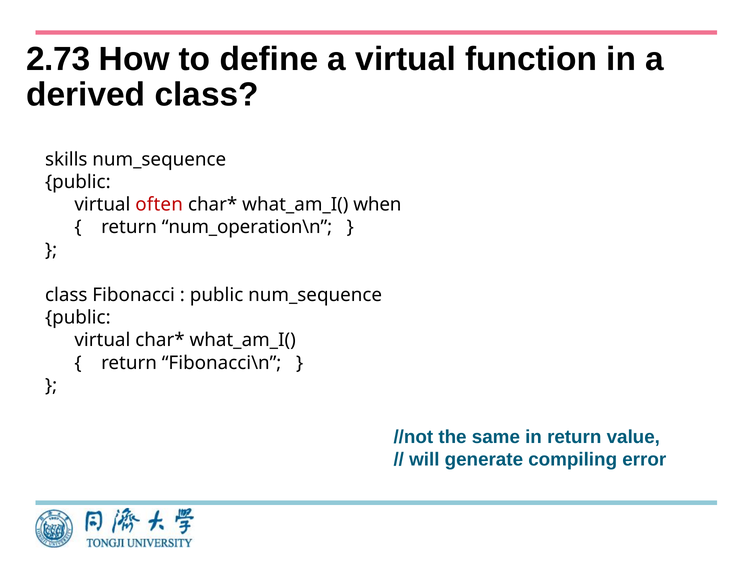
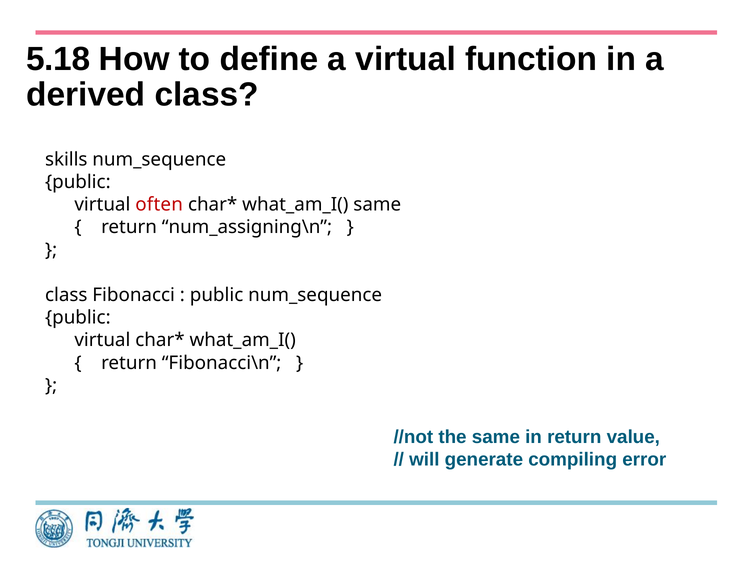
2.73: 2.73 -> 5.18
what_am_I( when: when -> same
num_operation\n: num_operation\n -> num_assigning\n
